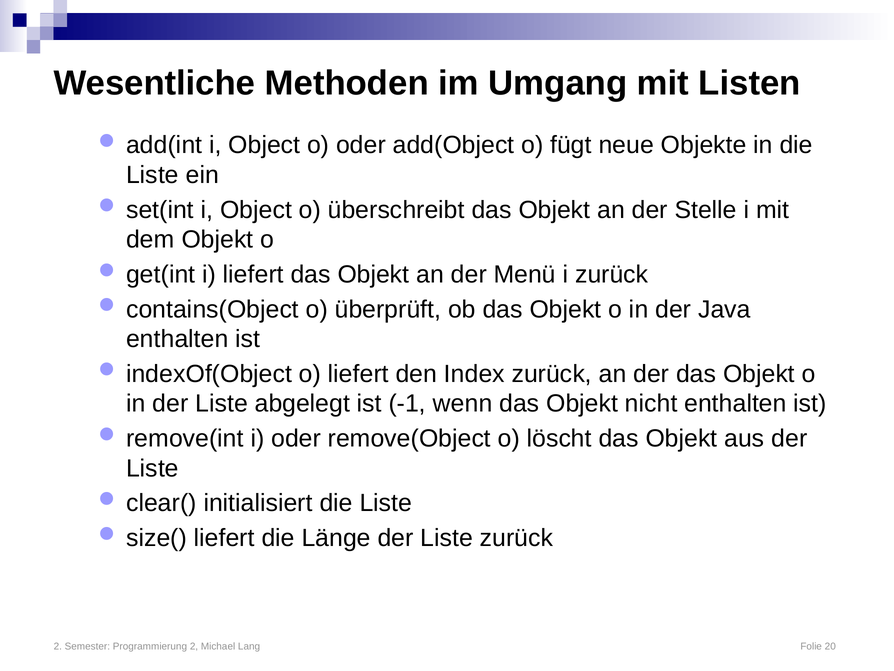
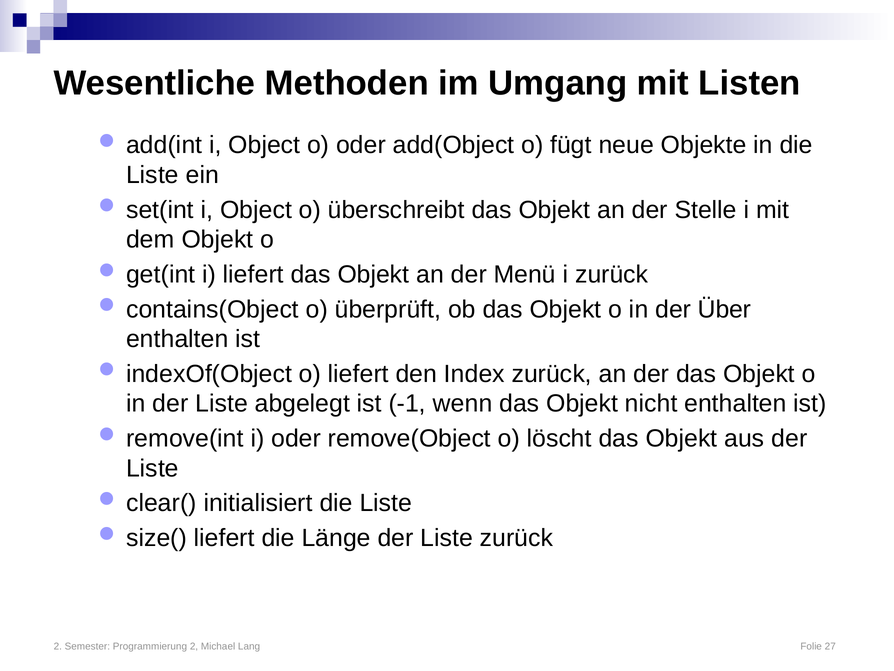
Java: Java -> Über
20: 20 -> 27
